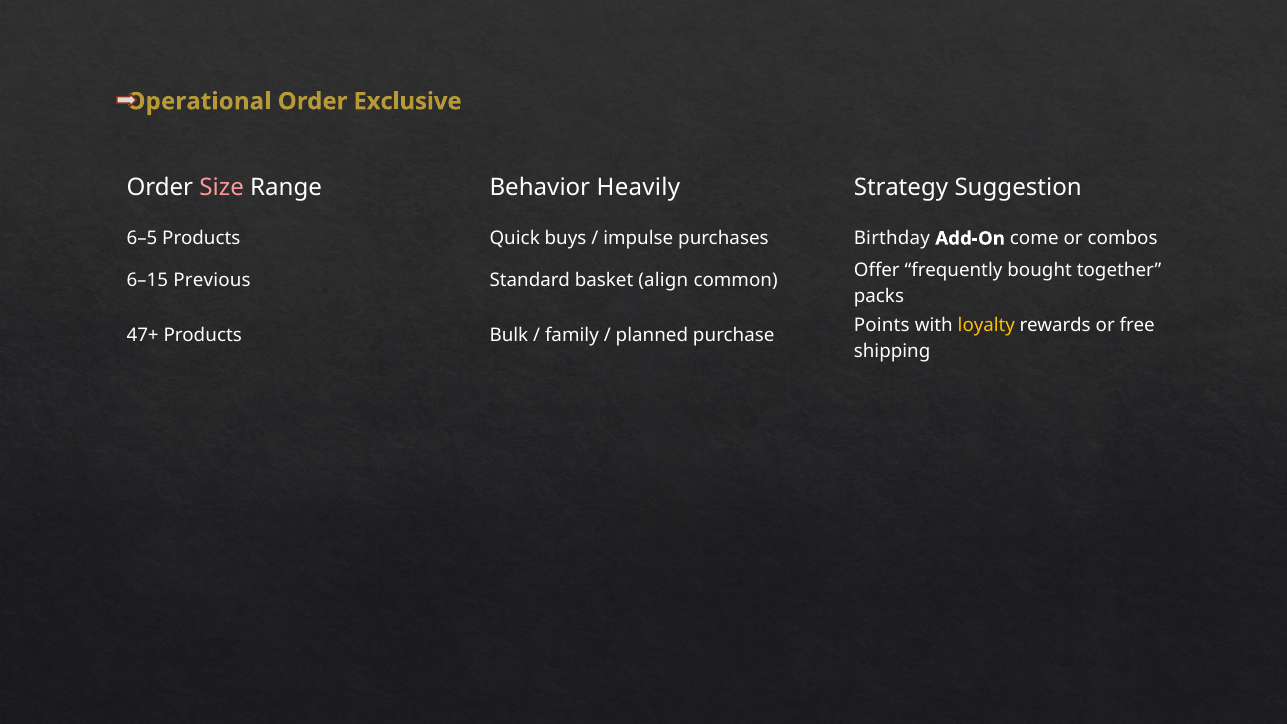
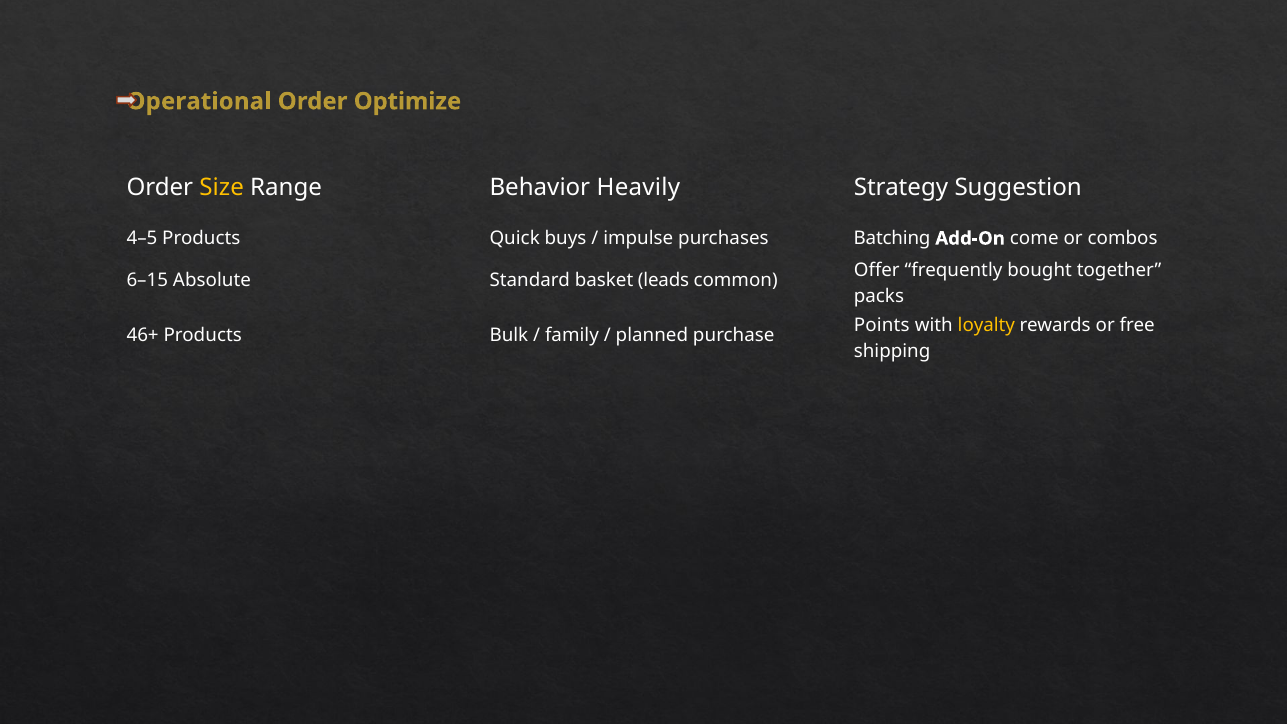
Exclusive: Exclusive -> Optimize
Size colour: pink -> yellow
6–5: 6–5 -> 4–5
Birthday: Birthday -> Batching
Previous: Previous -> Absolute
align: align -> leads
47+: 47+ -> 46+
